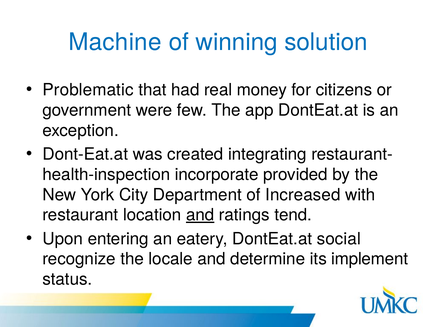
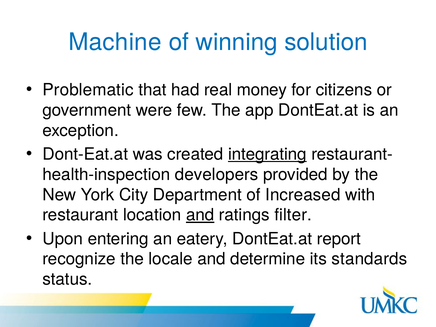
integrating underline: none -> present
incorporate: incorporate -> developers
tend: tend -> filter
social: social -> report
implement: implement -> standards
